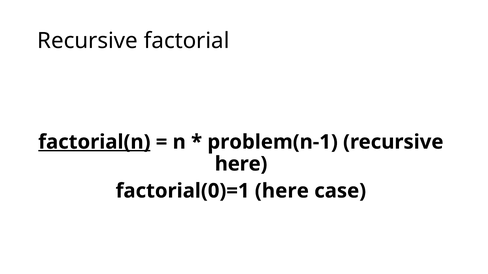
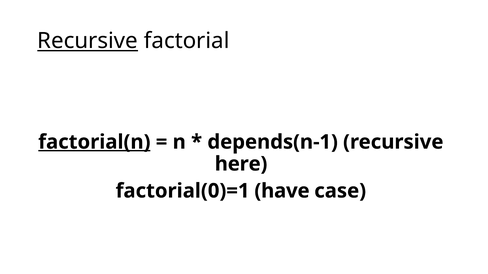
Recursive at (88, 41) underline: none -> present
problem(n-1: problem(n-1 -> depends(n-1
factorial(0)=1 here: here -> have
